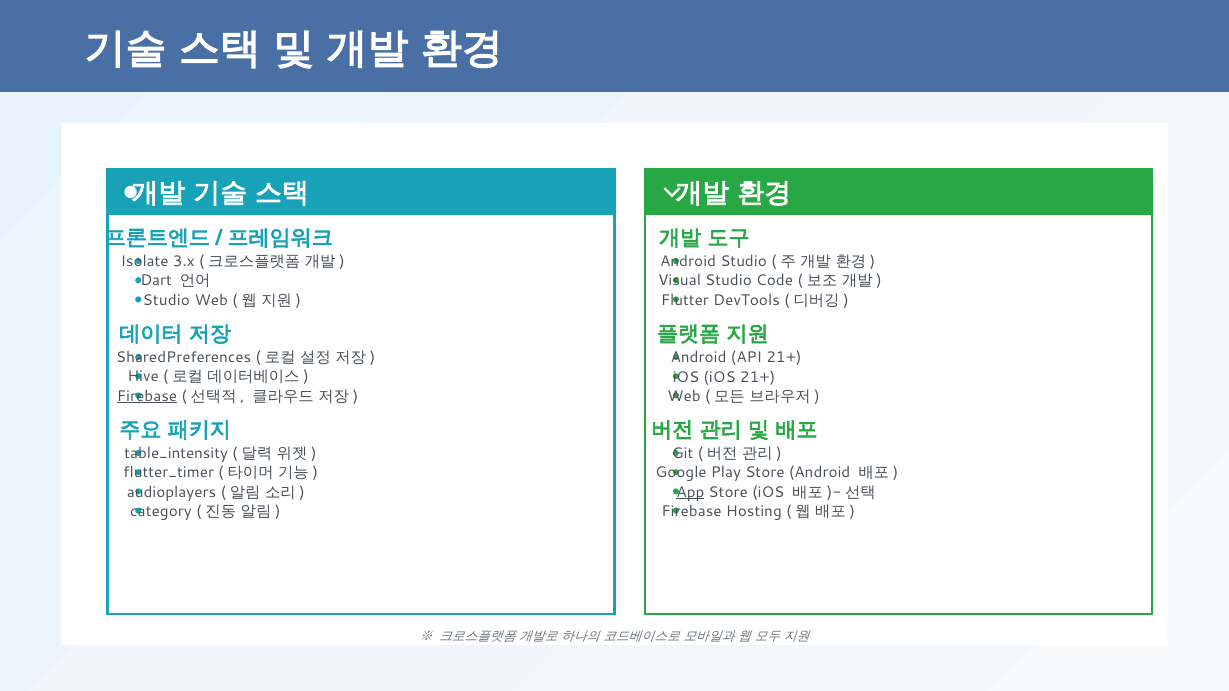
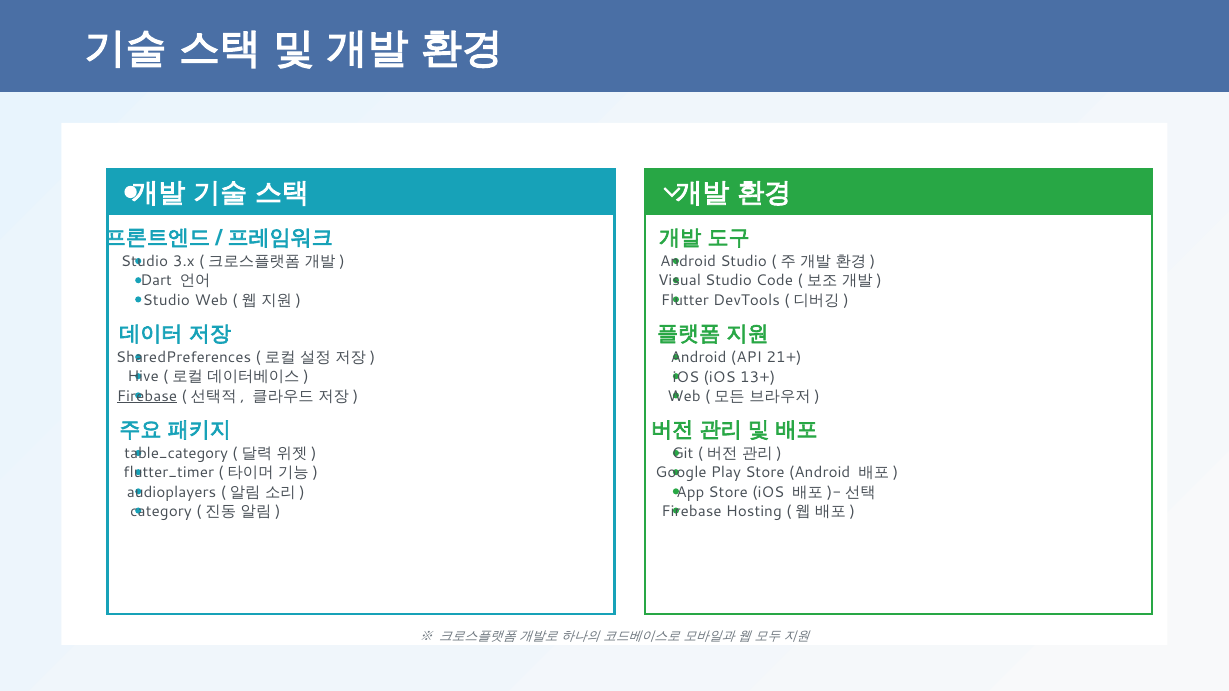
Isolate at (145, 262): Isolate -> Studio
iOS 21+: 21+ -> 13+
table_intensity: table_intensity -> table_category
App underline: present -> none
